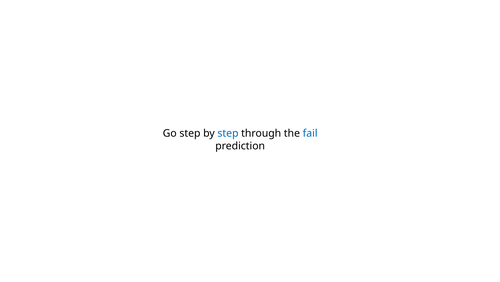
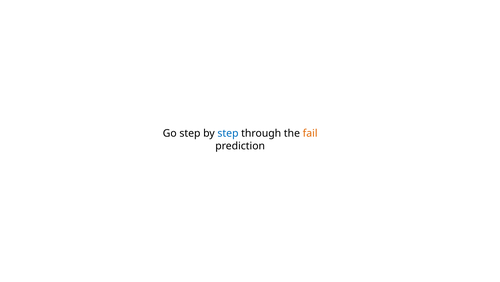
fail colour: blue -> orange
